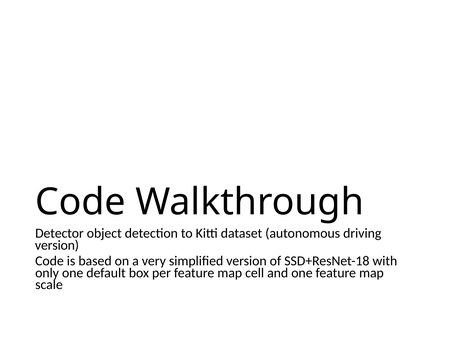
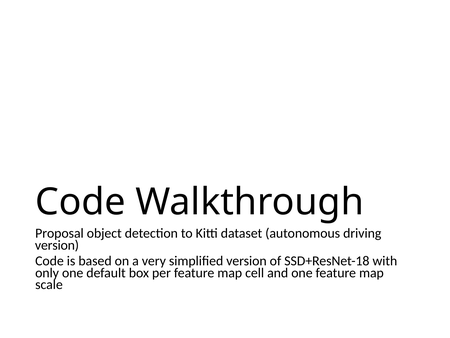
Detector: Detector -> Proposal
